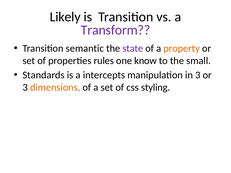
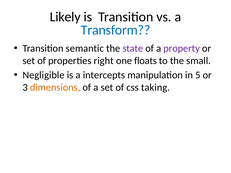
Transform colour: purple -> blue
property colour: orange -> purple
rules: rules -> right
know: know -> floats
Standards: Standards -> Negligible
in 3: 3 -> 5
styling: styling -> taking
